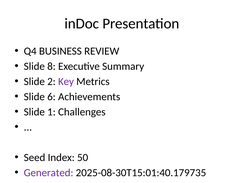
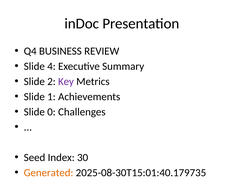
8: 8 -> 4
6: 6 -> 1
1: 1 -> 0
50: 50 -> 30
Generated colour: purple -> orange
